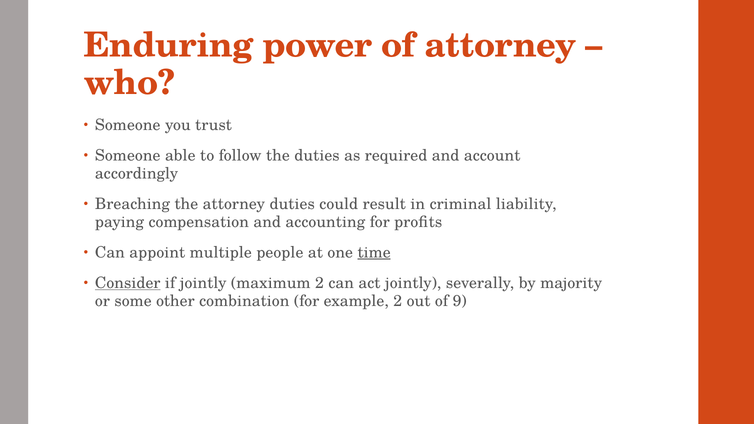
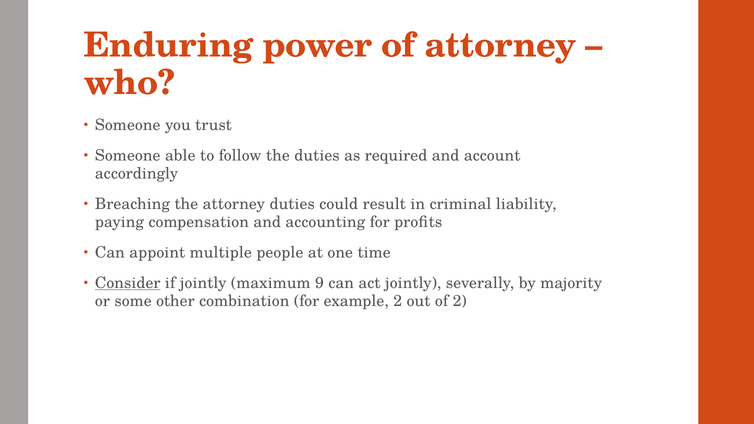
time underline: present -> none
maximum 2: 2 -> 9
of 9: 9 -> 2
